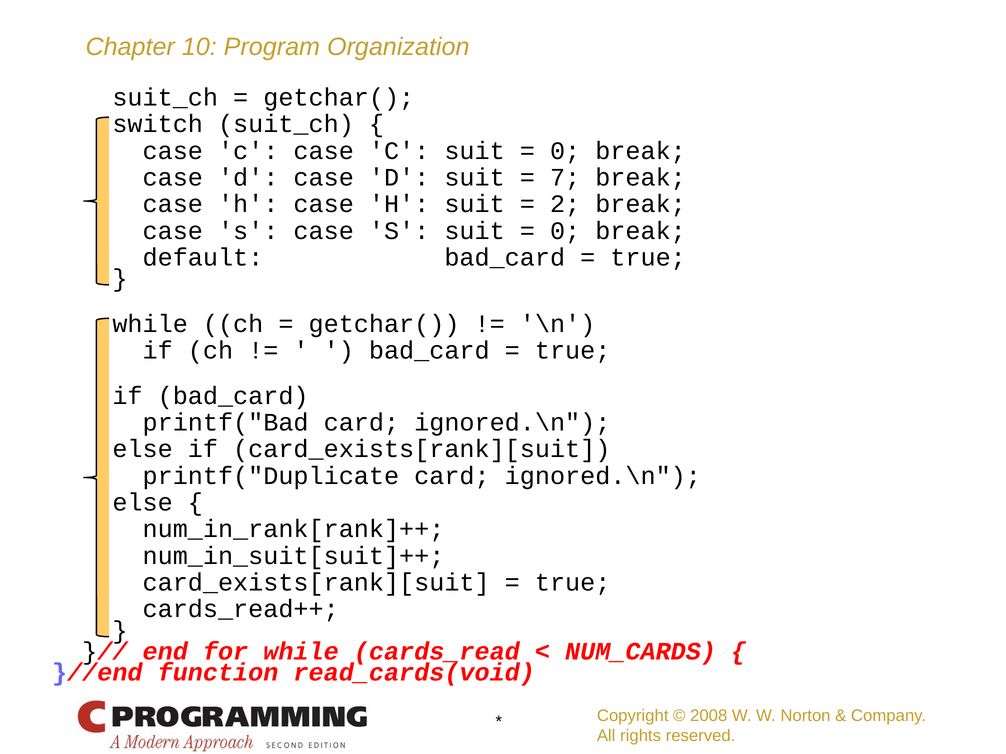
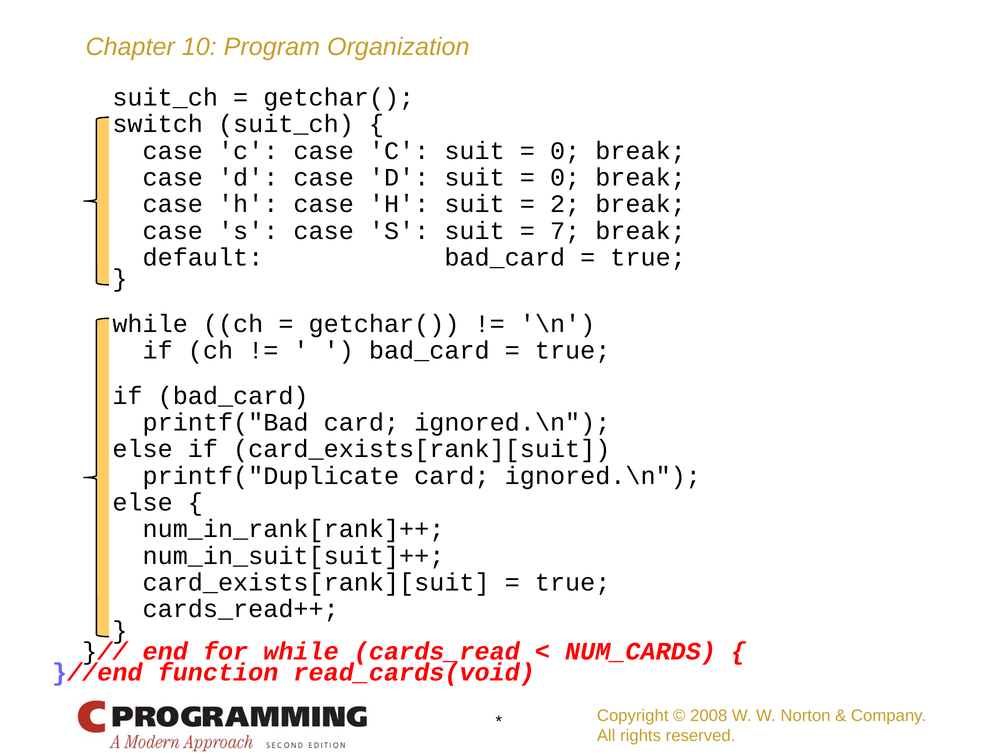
7 at (565, 178): 7 -> 0
0 at (565, 231): 0 -> 7
